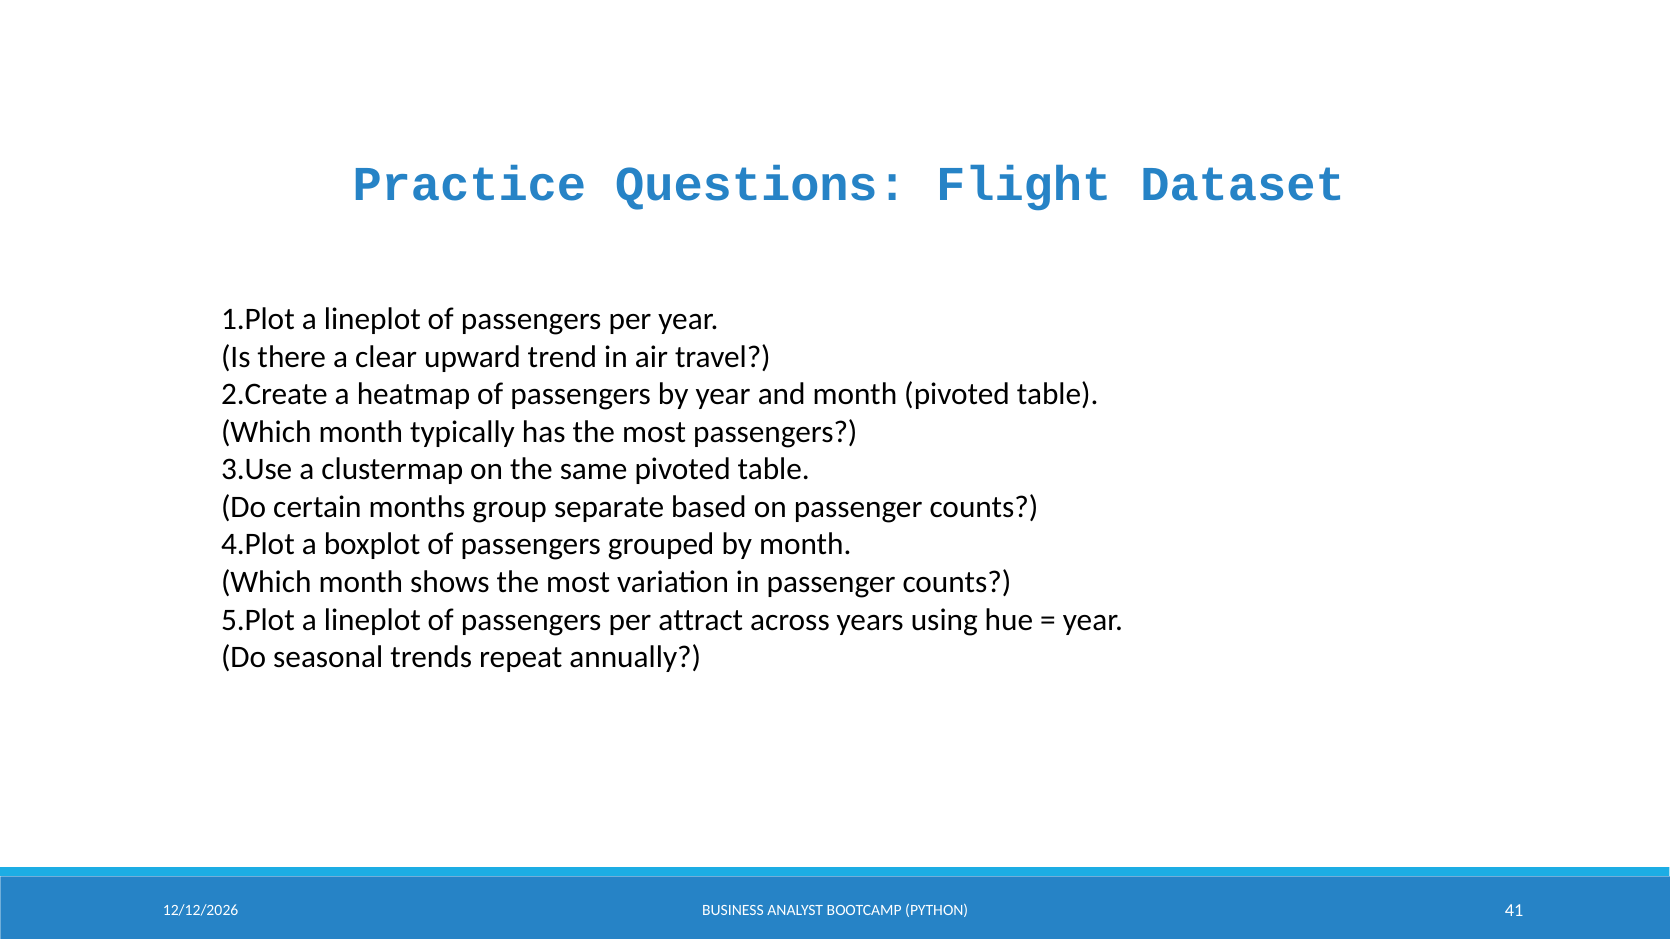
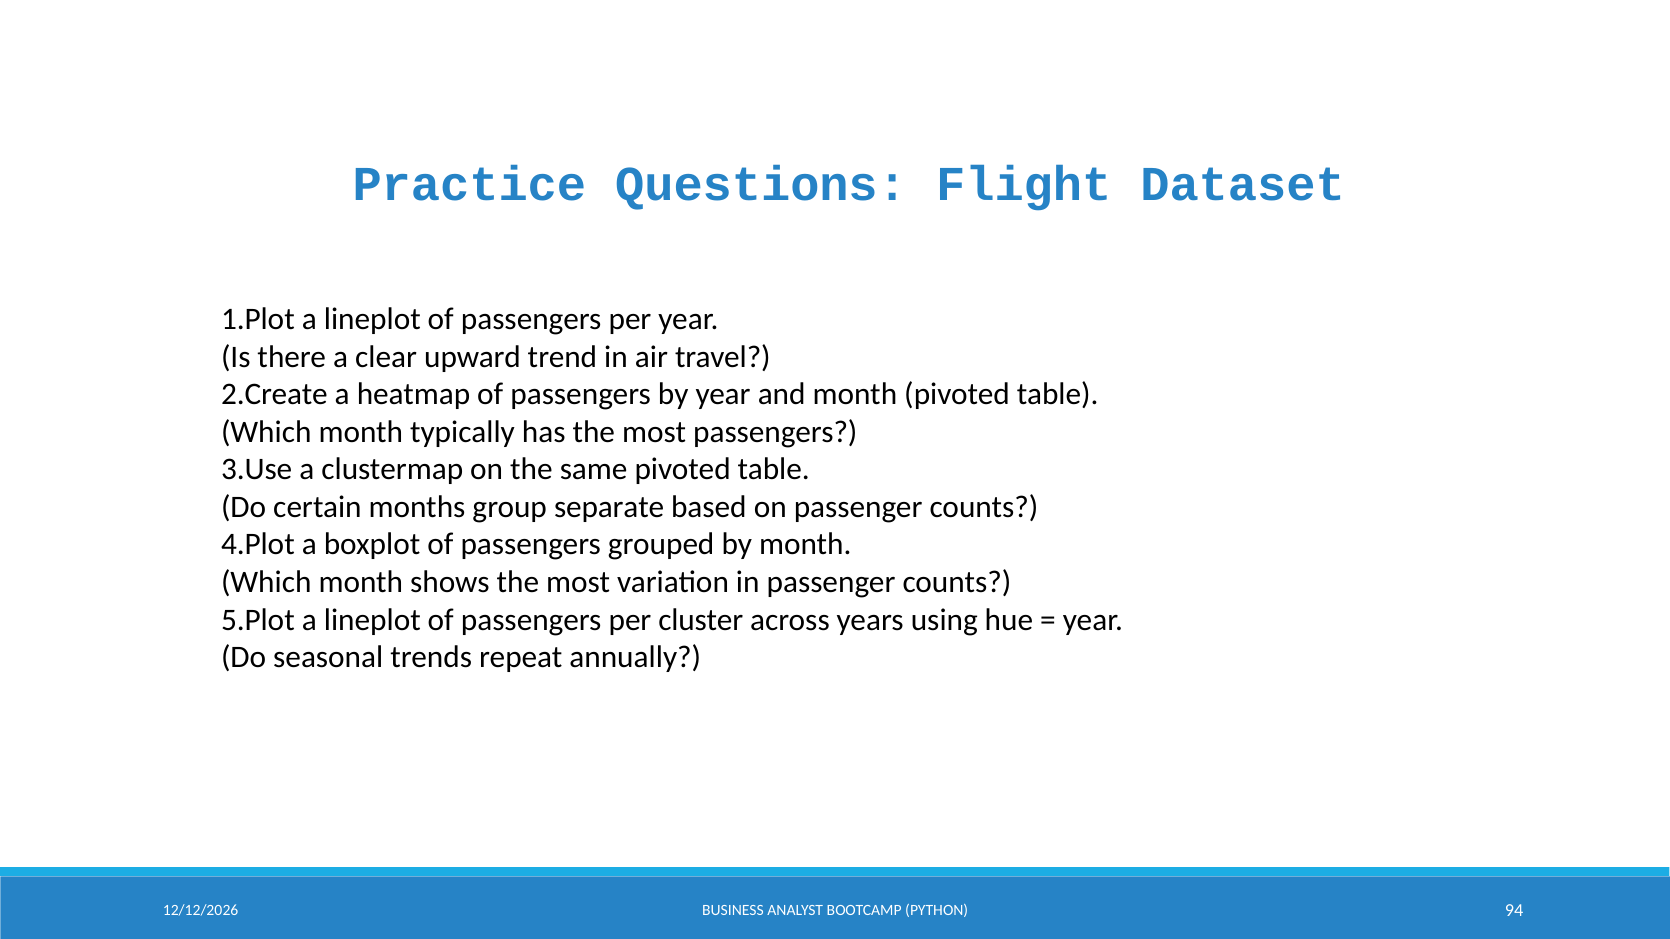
attract: attract -> cluster
41: 41 -> 94
